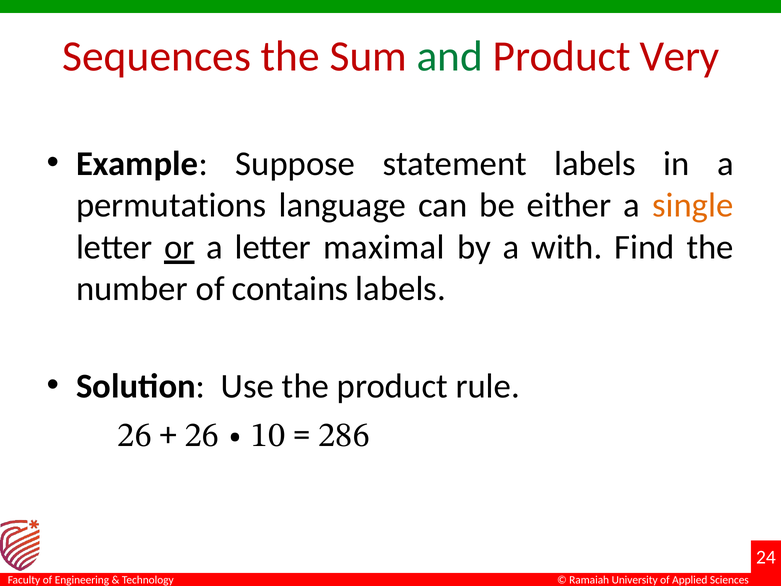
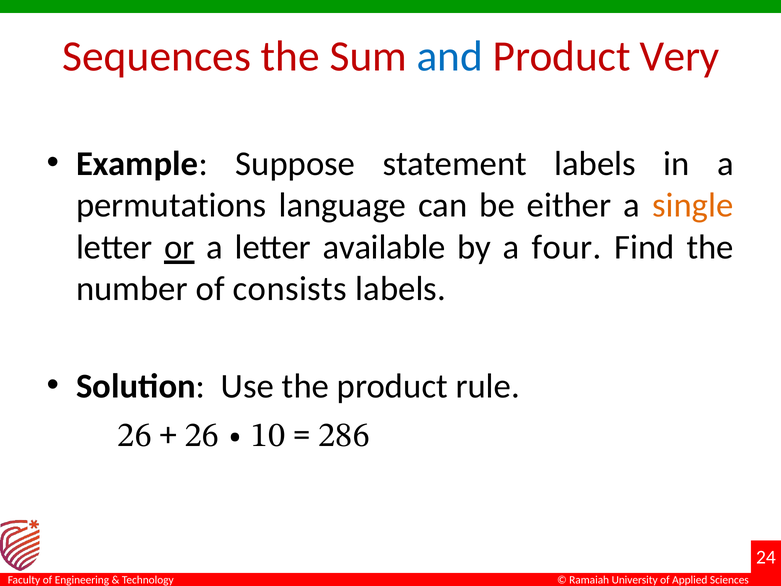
and colour: green -> blue
maximal: maximal -> available
with: with -> four
contains: contains -> consists
